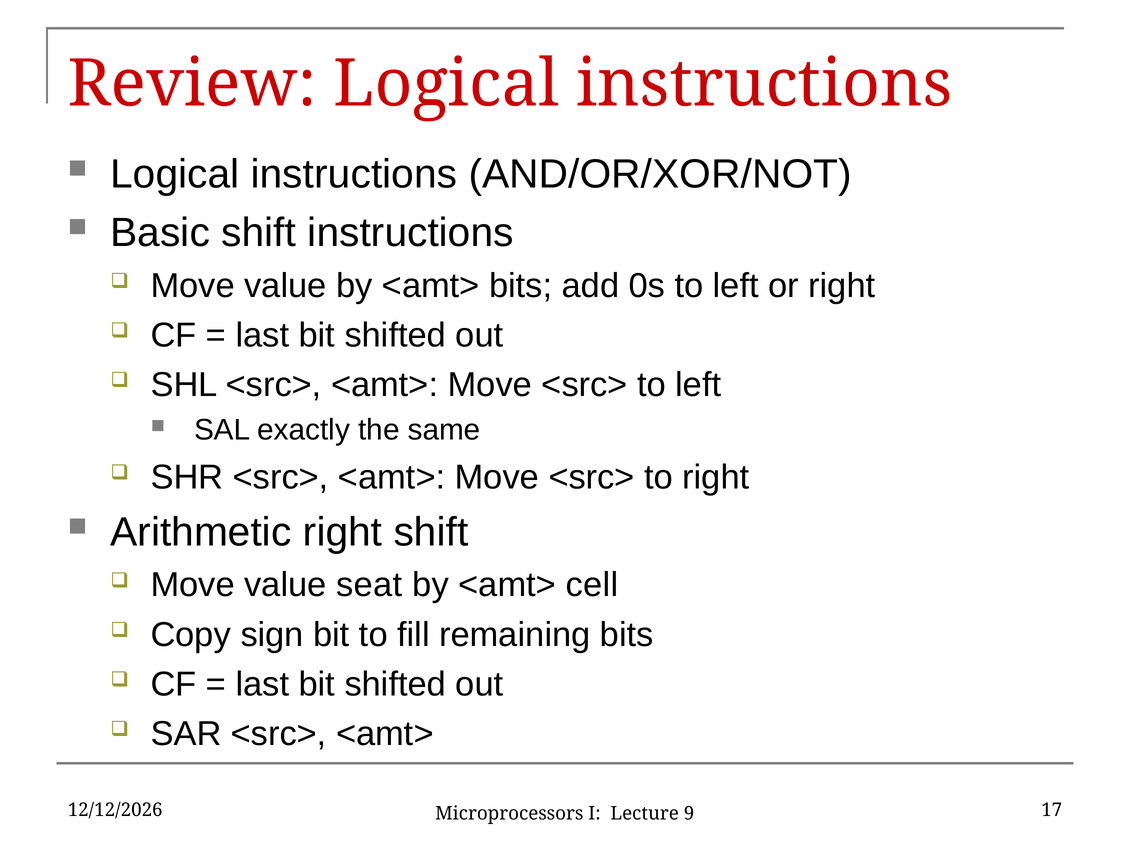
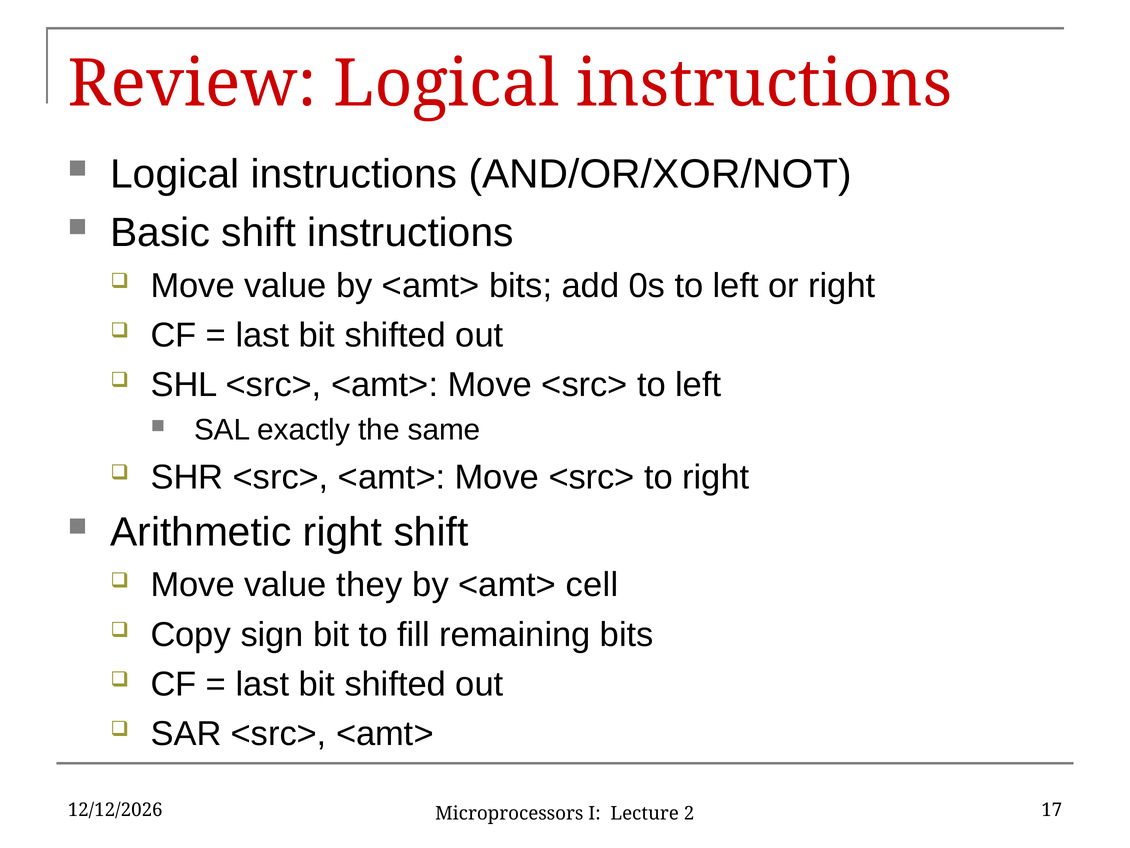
seat: seat -> they
9: 9 -> 2
